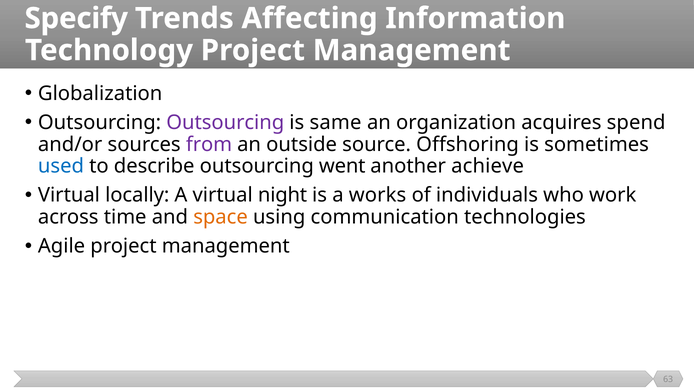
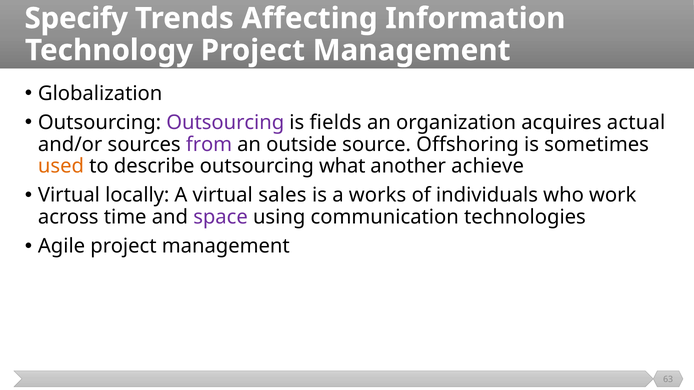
same: same -> fields
spend: spend -> actual
used colour: blue -> orange
went: went -> what
night: night -> sales
space colour: orange -> purple
